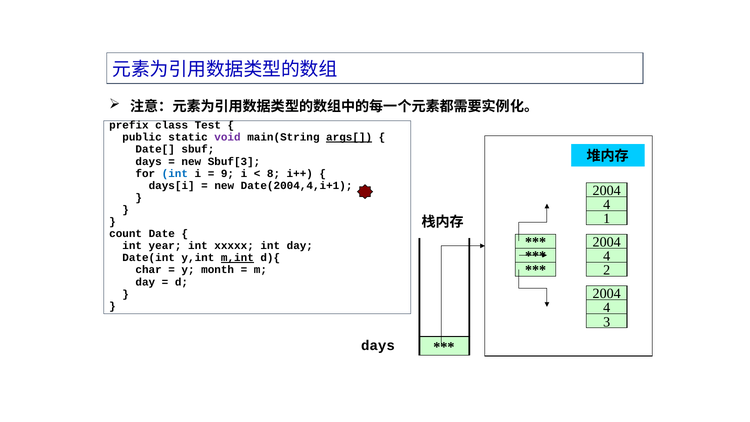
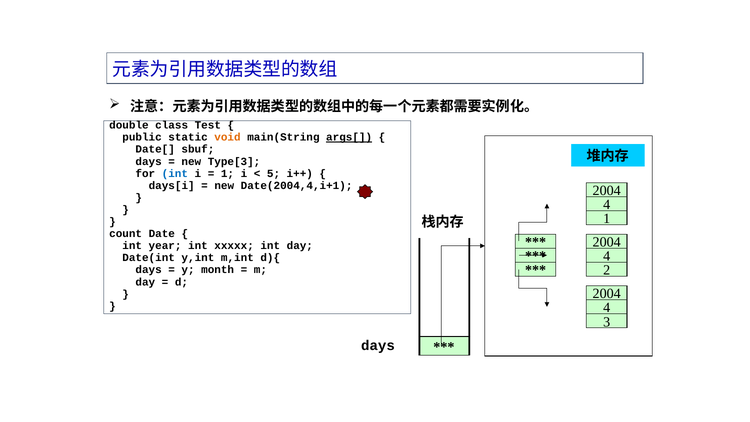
prefix: prefix -> double
void colour: purple -> orange
Sbuf[3: Sbuf[3 -> Type[3
9 at (227, 173): 9 -> 1
8: 8 -> 5
m,int underline: present -> none
char at (149, 270): char -> days
